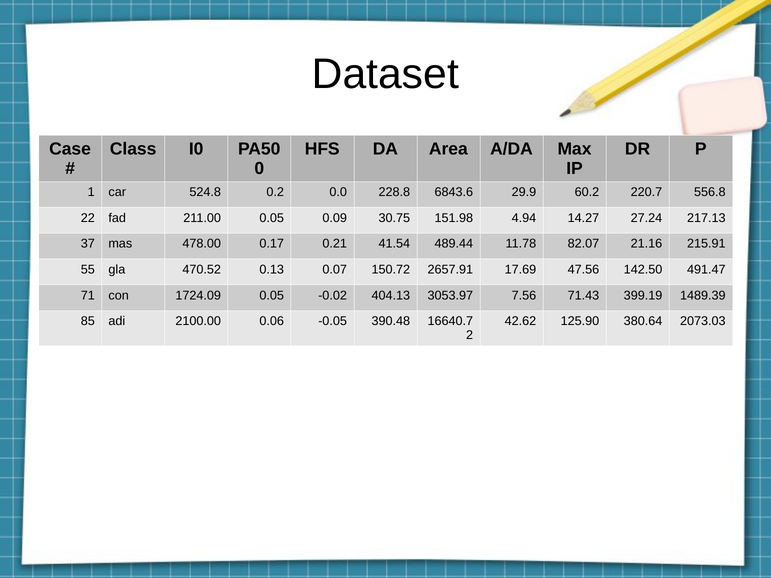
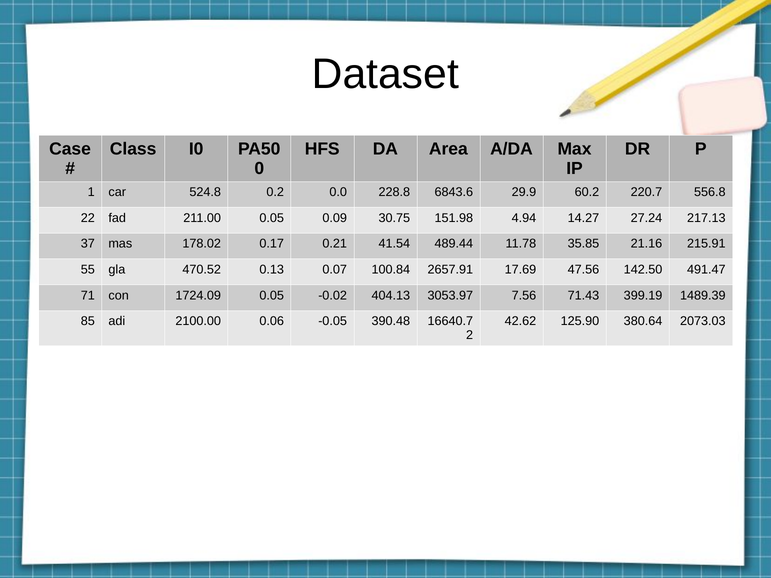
478.00: 478.00 -> 178.02
82.07: 82.07 -> 35.85
150.72: 150.72 -> 100.84
